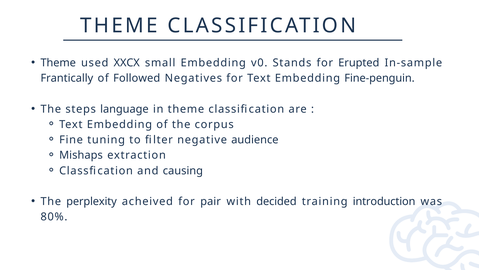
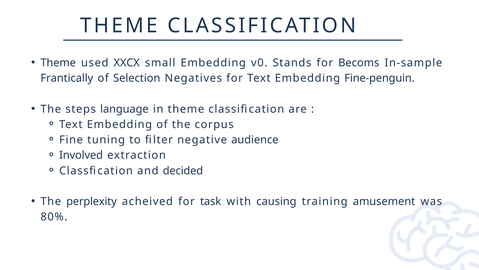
Erupted: Erupted -> Becoms
Followed: Followed -> Selection
Mishaps: Mishaps -> Involved
causing: causing -> decided
pair: pair -> task
decided: decided -> causing
introduction: introduction -> amusement
